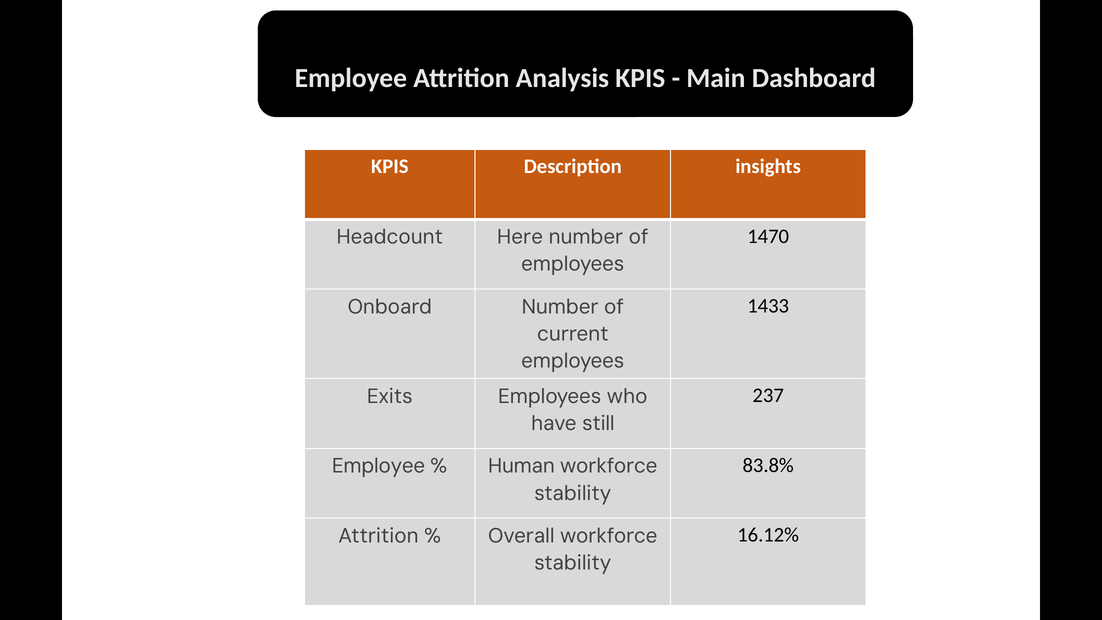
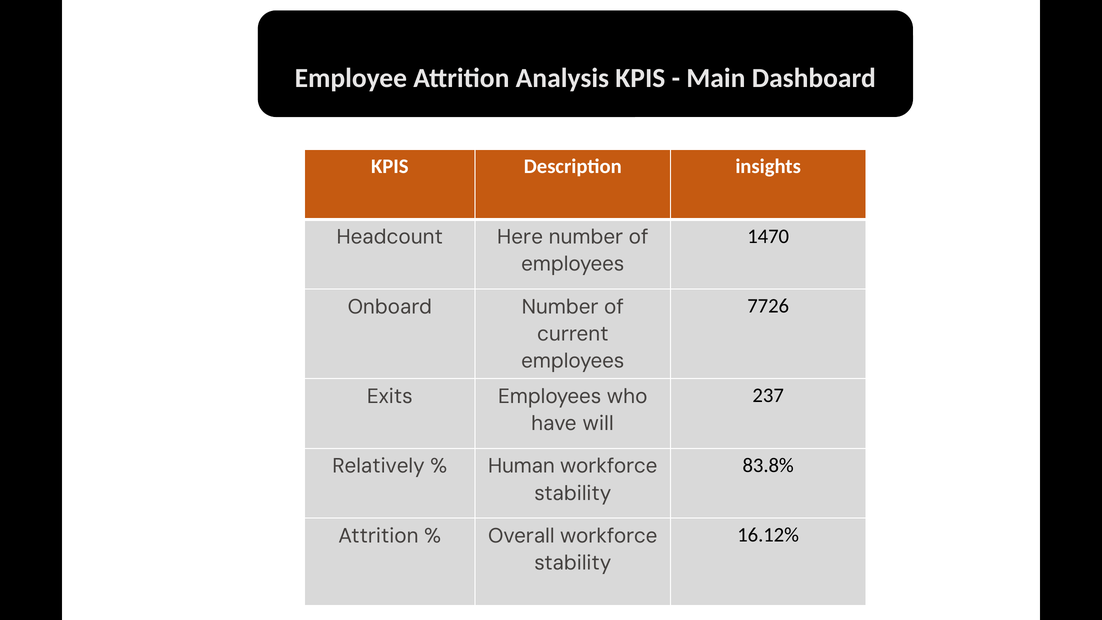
1433: 1433 -> 7726
still: still -> will
Employee at (379, 466): Employee -> Relatively
